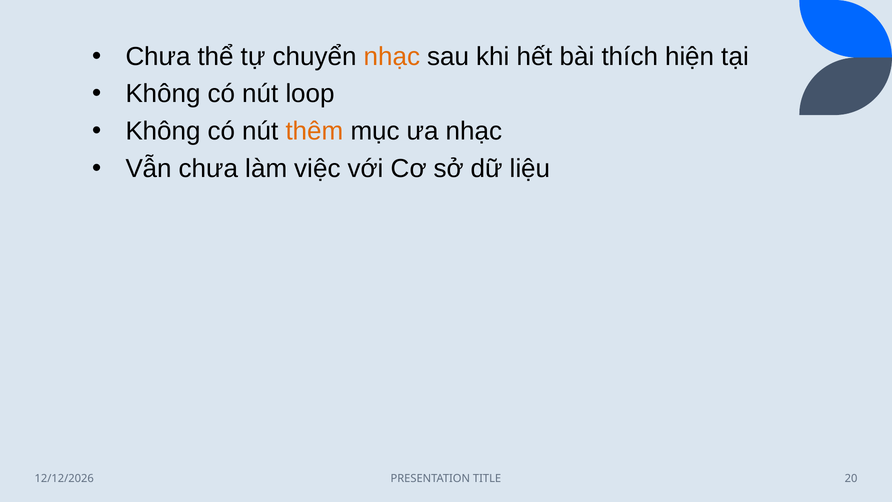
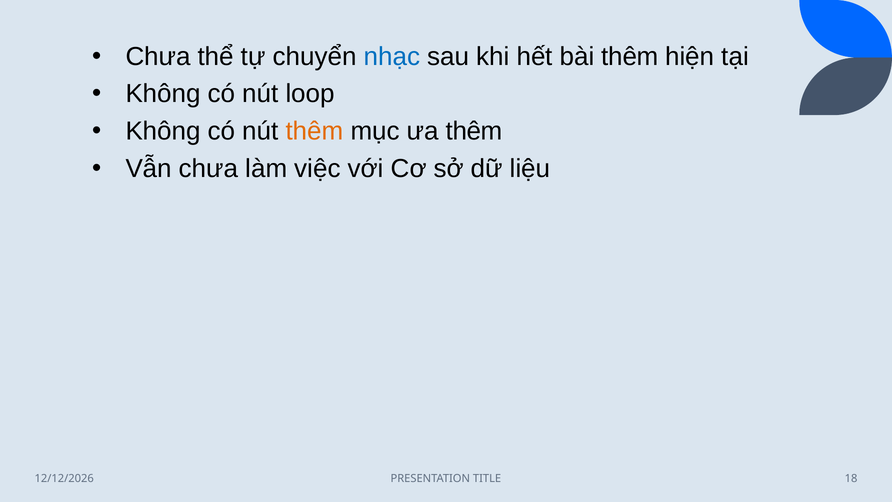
nhạc at (392, 56) colour: orange -> blue
bài thích: thích -> thêm
ưa nhạc: nhạc -> thêm
20: 20 -> 18
